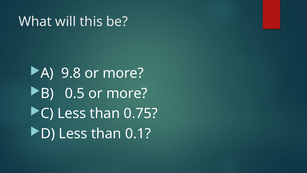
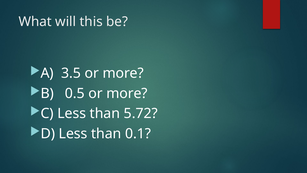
9.8: 9.8 -> 3.5
0.75: 0.75 -> 5.72
